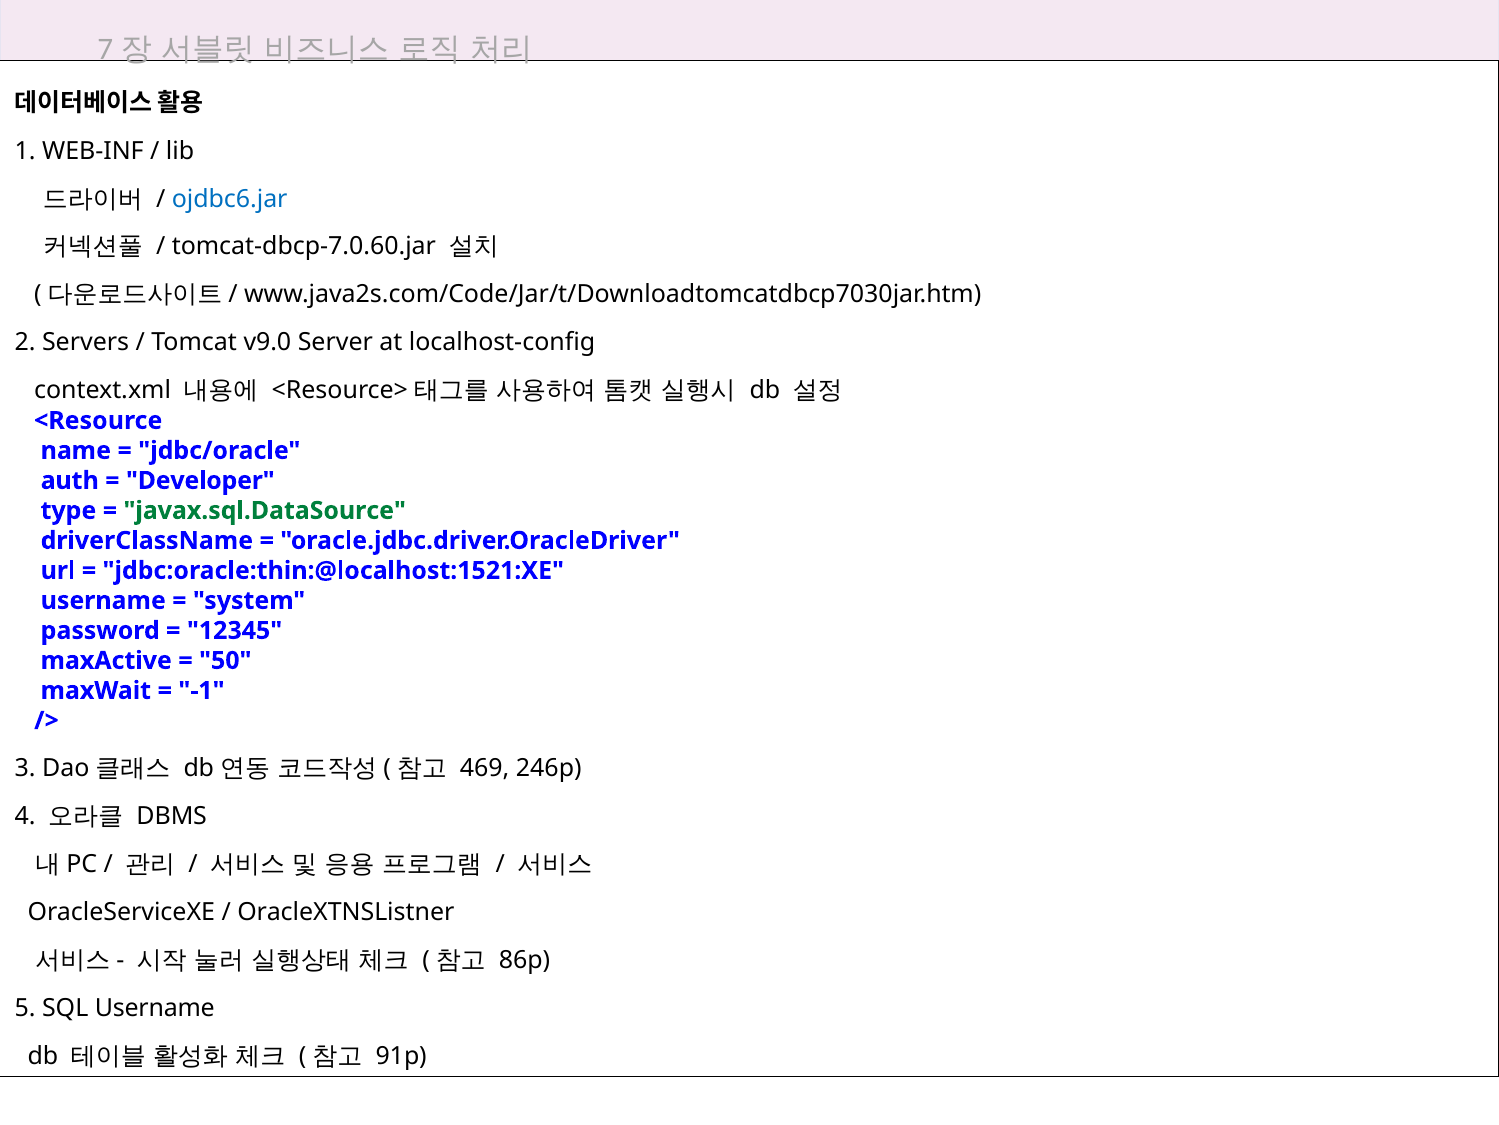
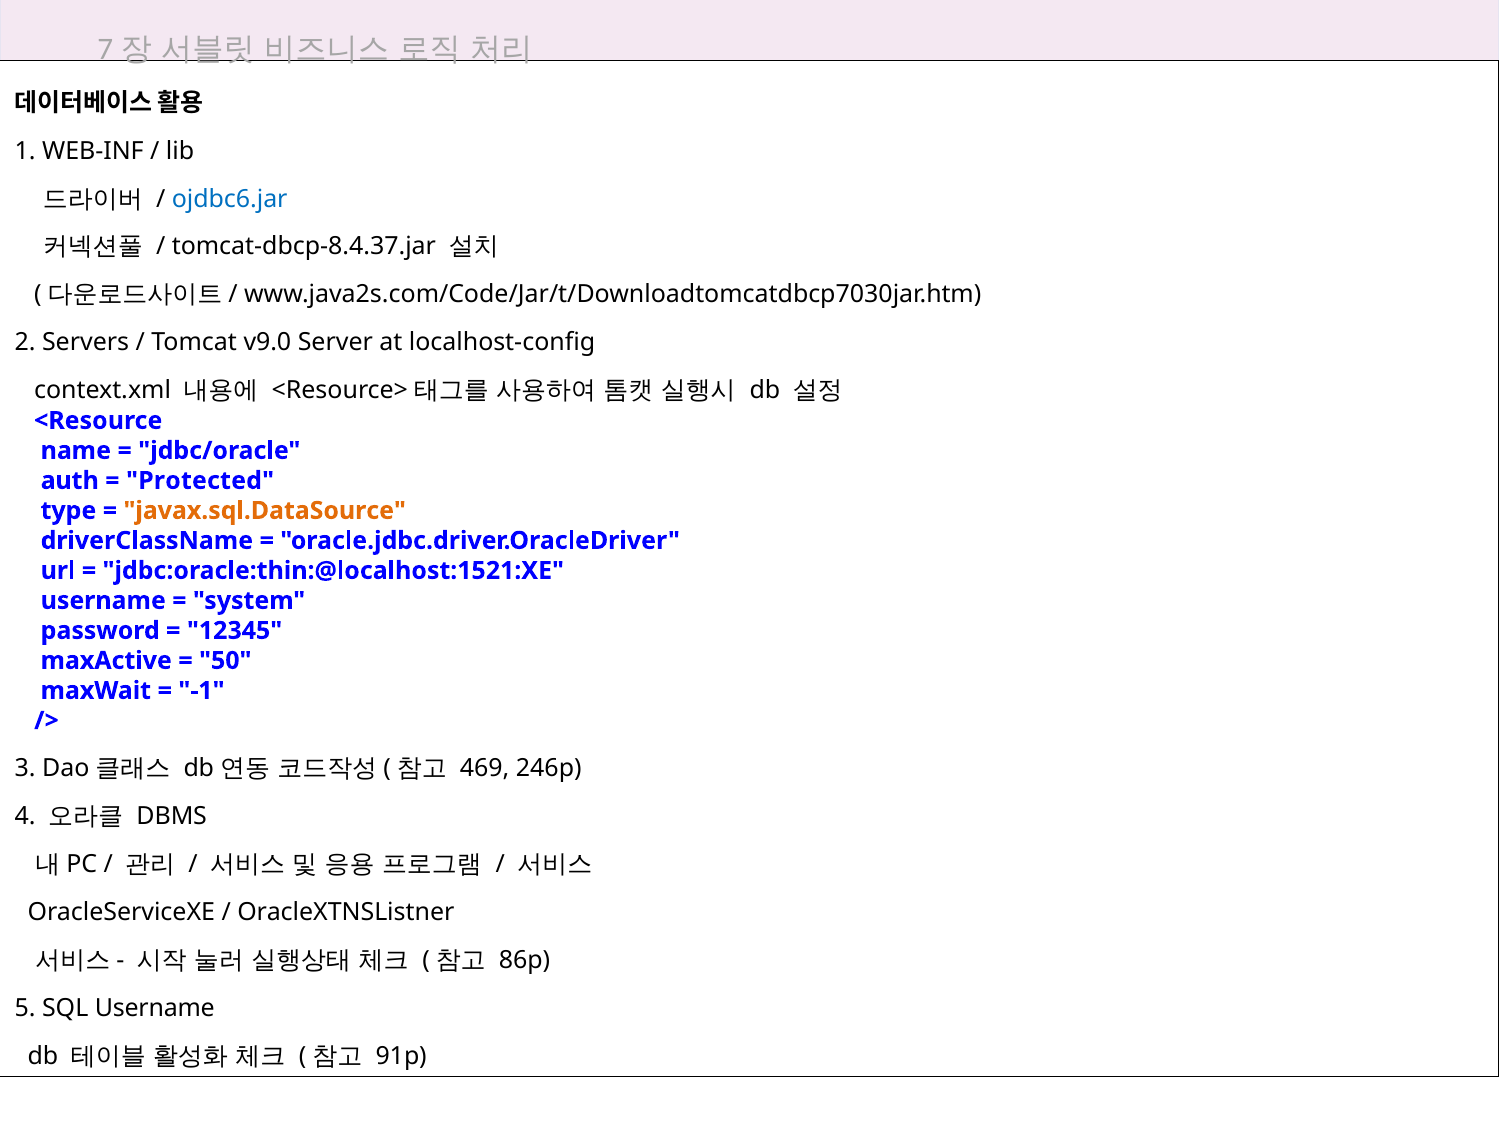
tomcat-dbcp-7.0.60.jar: tomcat-dbcp-7.0.60.jar -> tomcat-dbcp-8.4.37.jar
Developer: Developer -> Protected
javax.sql.DataSource colour: green -> orange
